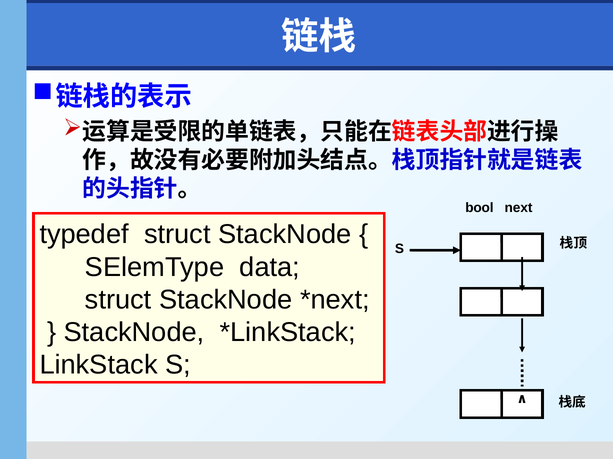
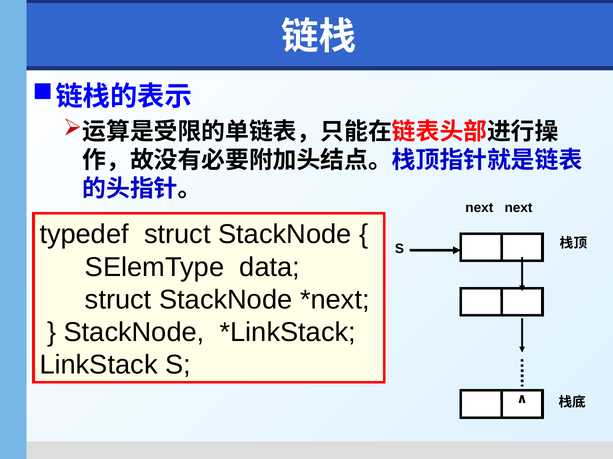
bool at (479, 208): bool -> next
